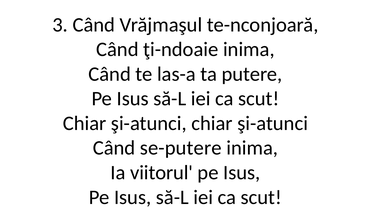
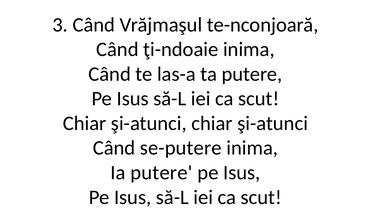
Ia viitorul: viitorul -> putere
